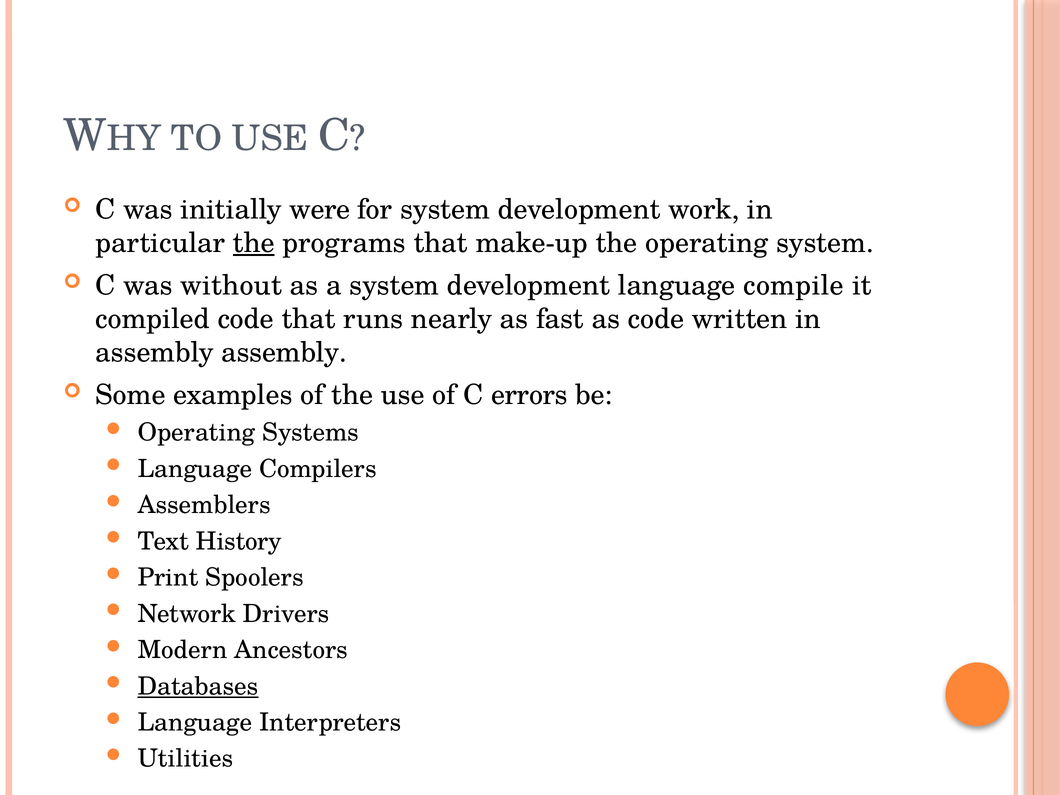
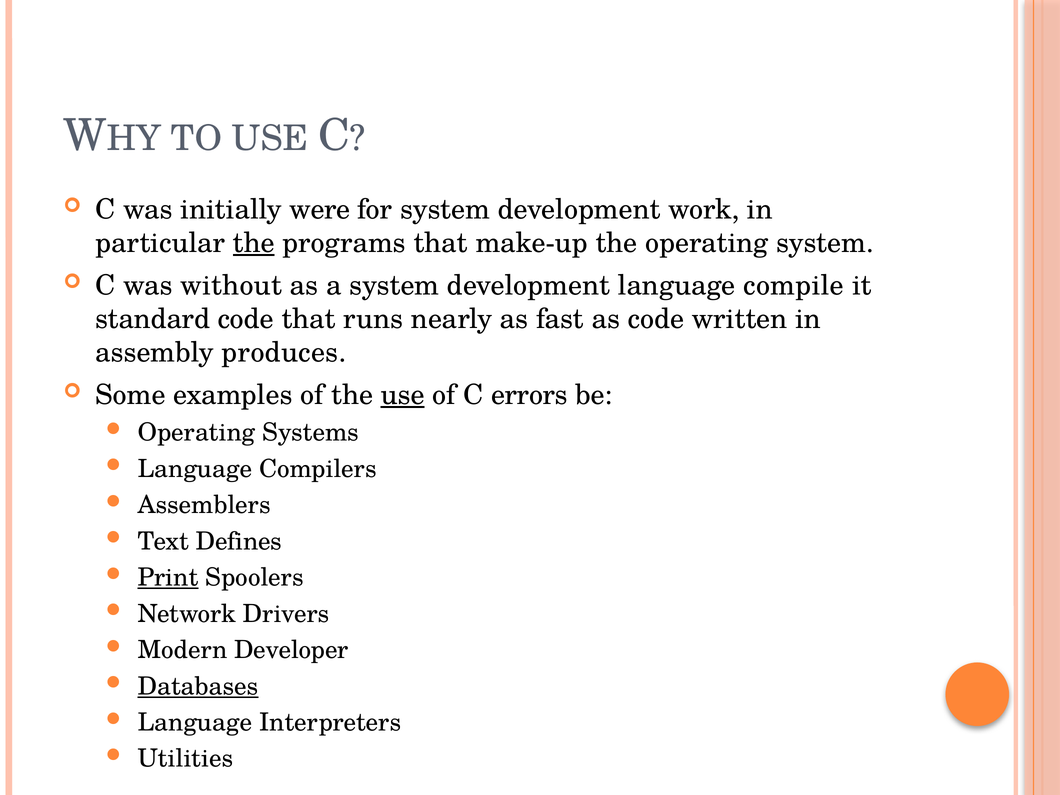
compiled: compiled -> standard
assembly assembly: assembly -> produces
use at (403, 395) underline: none -> present
History: History -> Defines
Print underline: none -> present
Ancestors: Ancestors -> Developer
